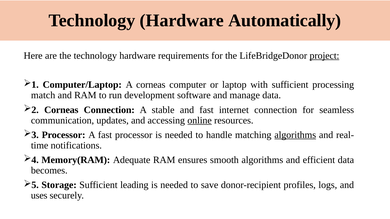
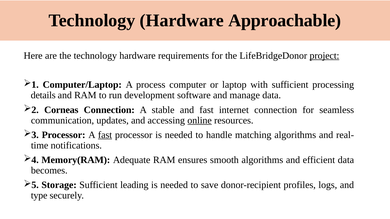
Automatically: Automatically -> Approachable
A corneas: corneas -> process
match: match -> details
fast at (105, 135) underline: none -> present
algorithms at (295, 135) underline: present -> none
uses: uses -> type
